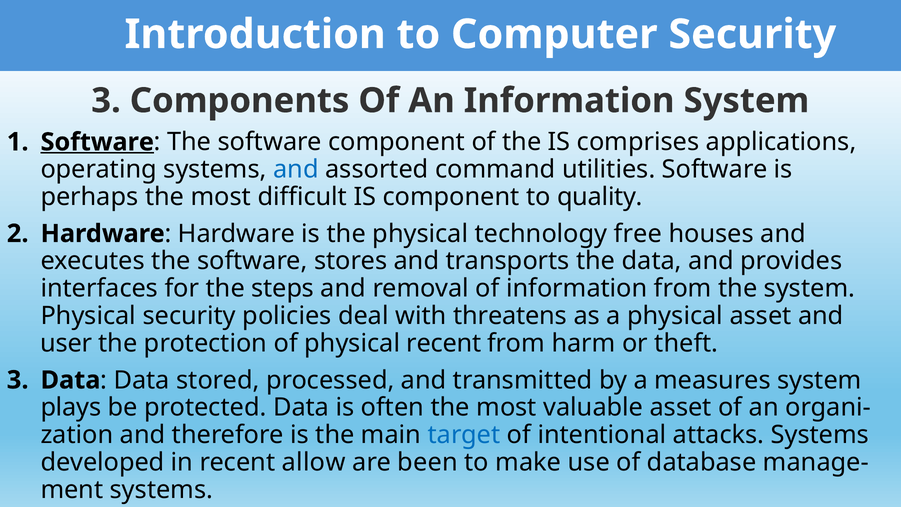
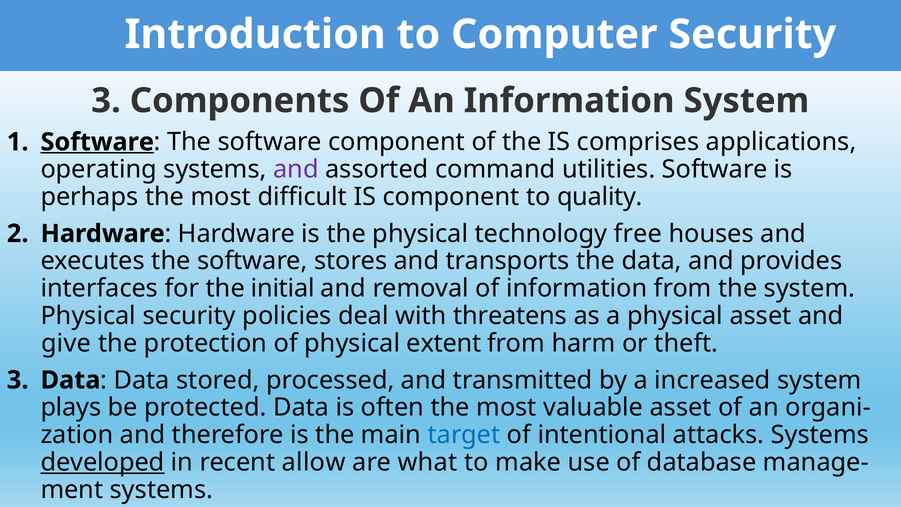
and at (296, 169) colour: blue -> purple
steps: steps -> initial
user: user -> give
physical recent: recent -> extent
measures: measures -> increased
developed underline: none -> present
been: been -> what
